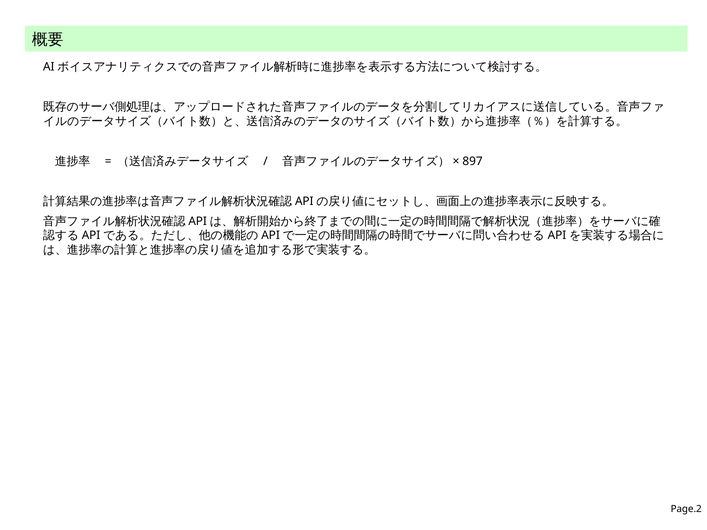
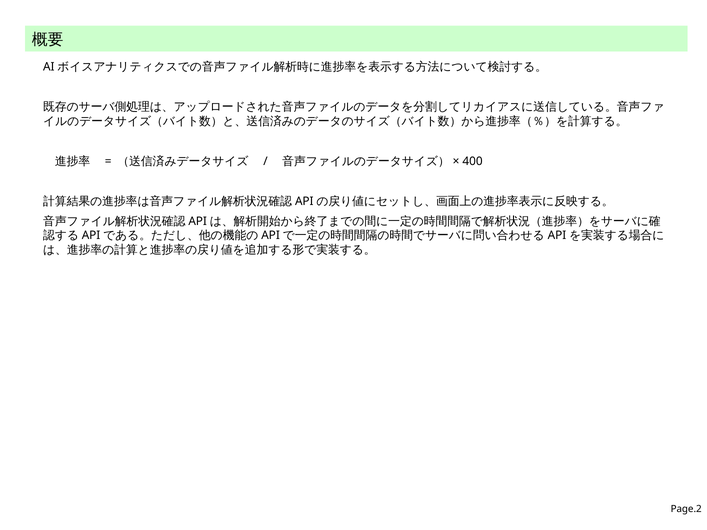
897: 897 -> 400
